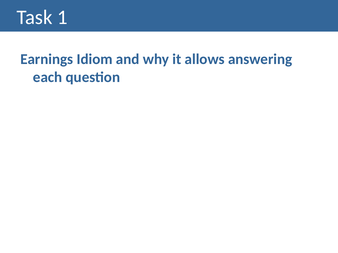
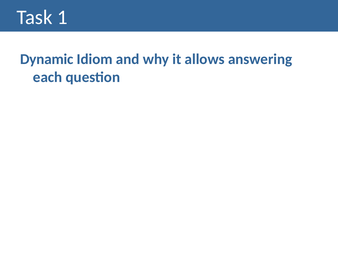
Earnings: Earnings -> Dynamic
